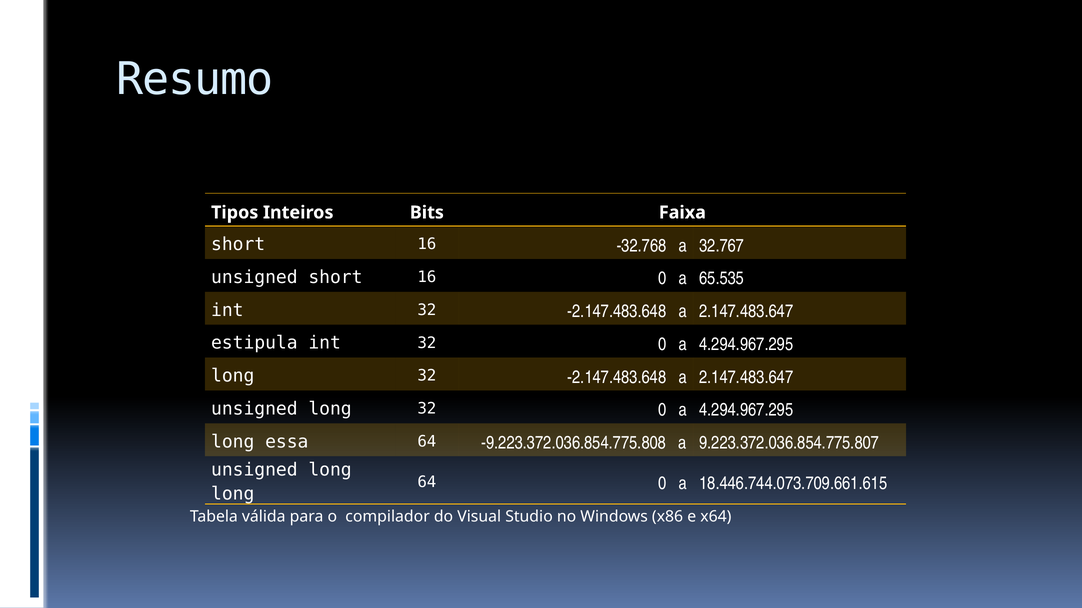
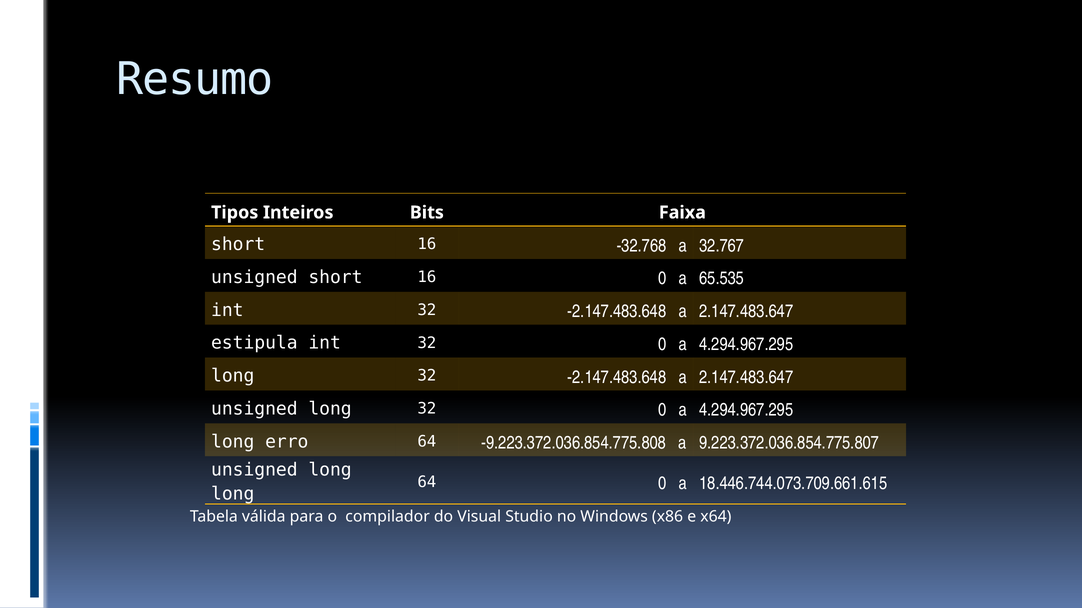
essa: essa -> erro
